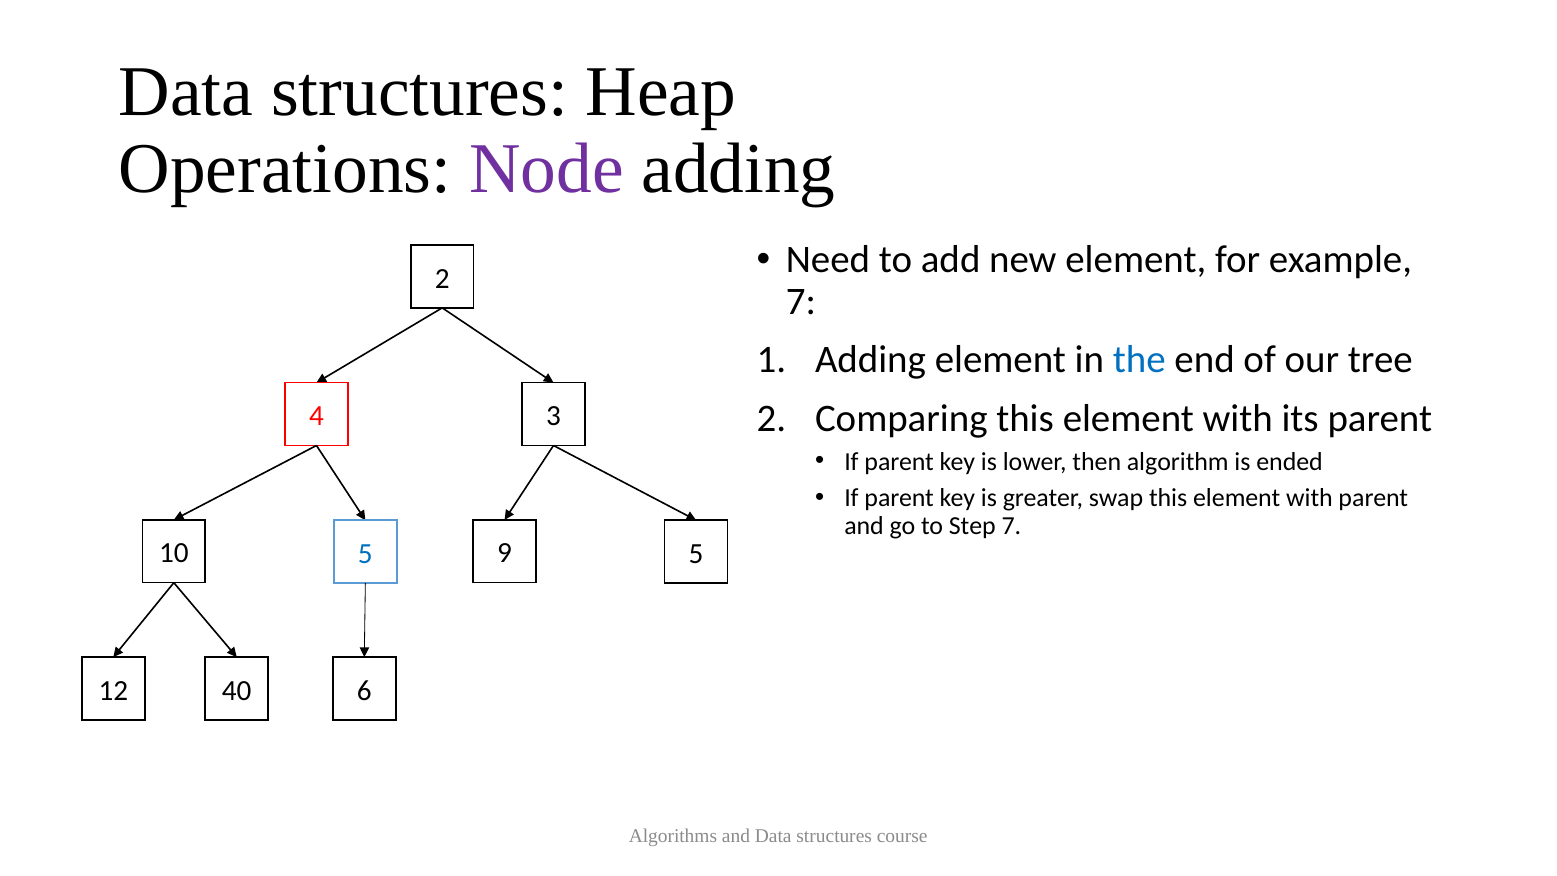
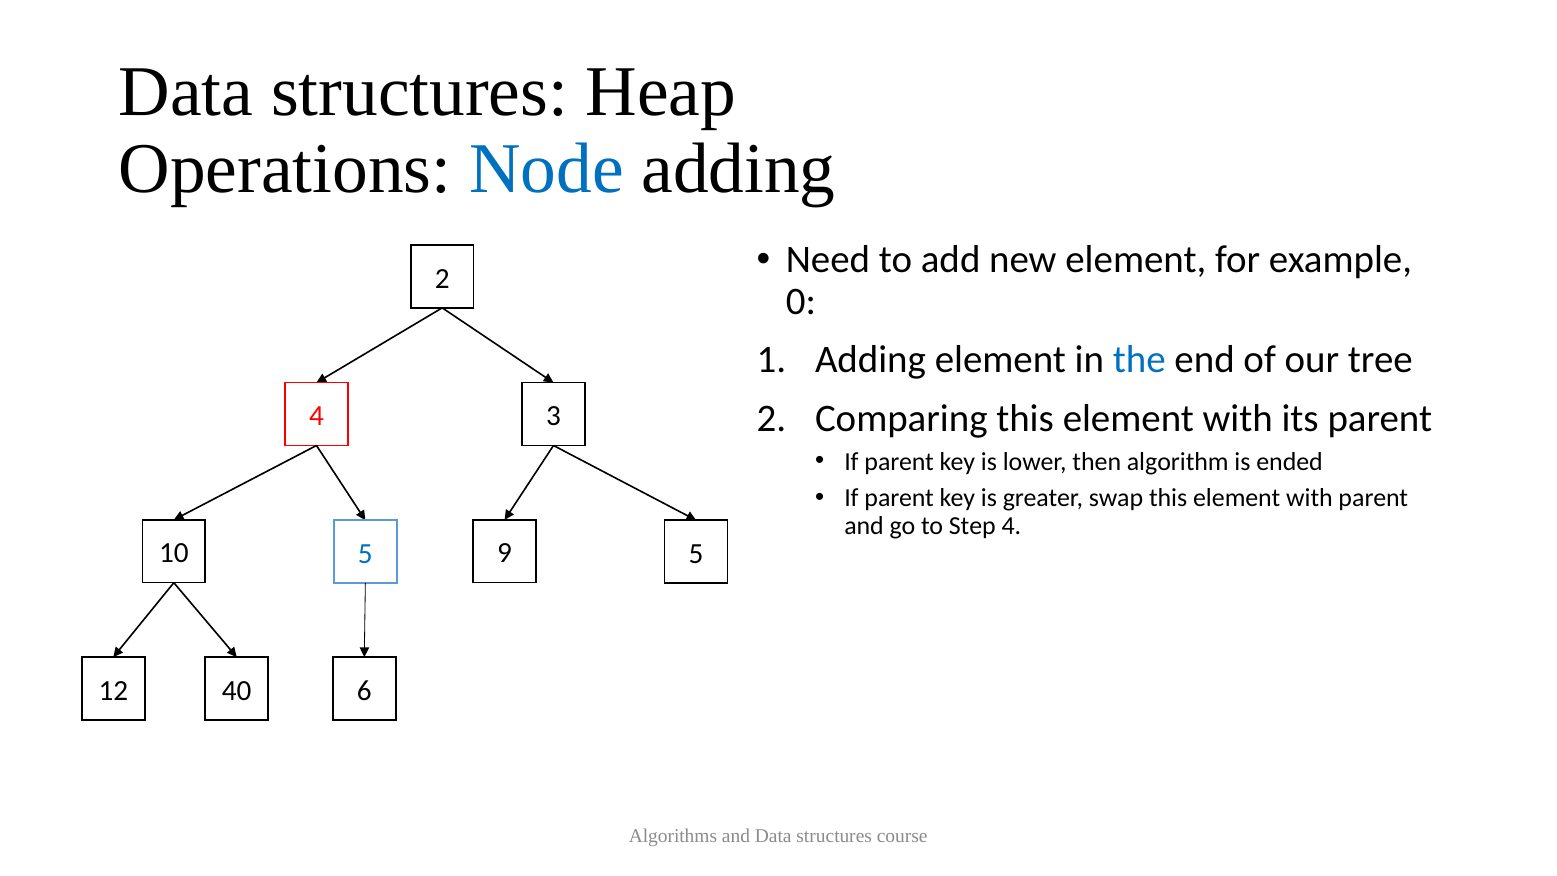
Node colour: purple -> blue
7 at (801, 302): 7 -> 0
Step 7: 7 -> 4
